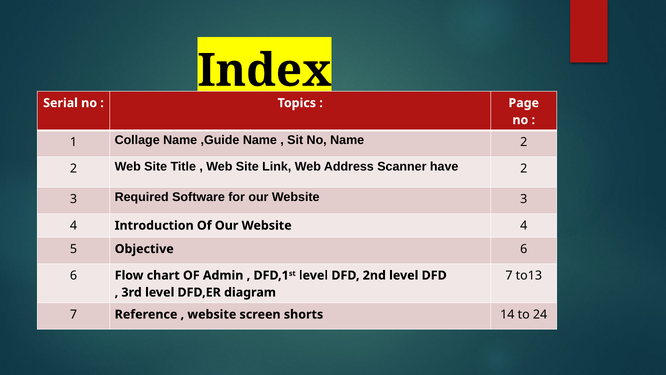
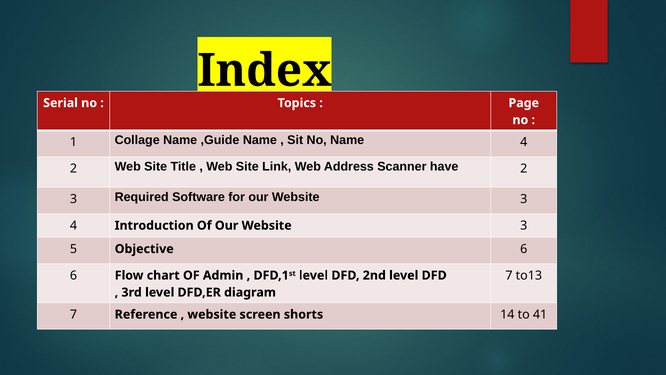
Name 2: 2 -> 4
Of Our Website 4: 4 -> 3
24: 24 -> 41
